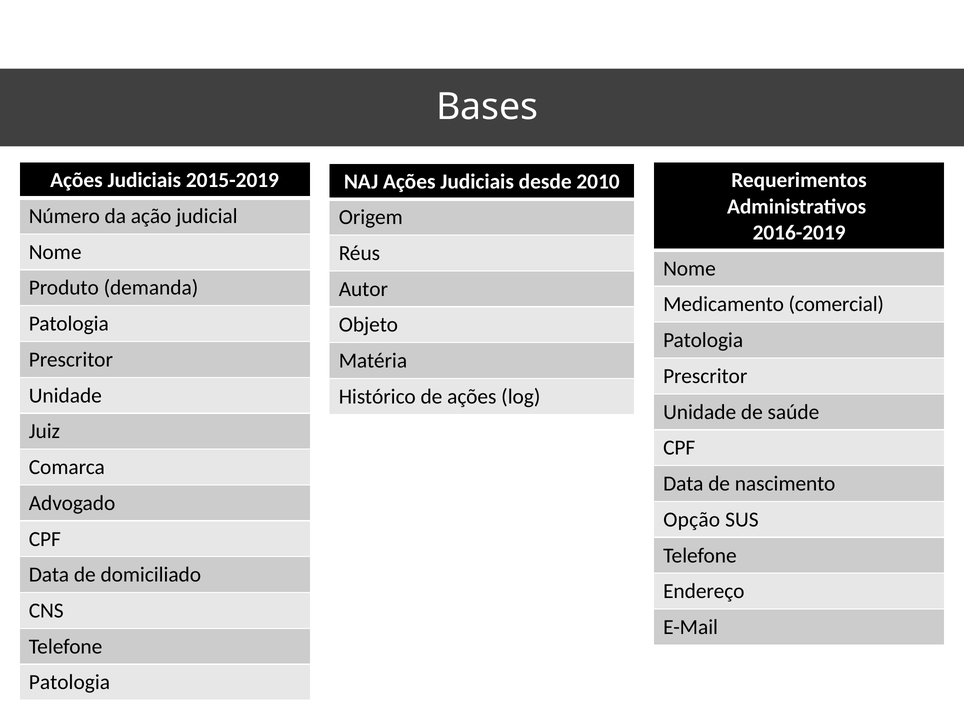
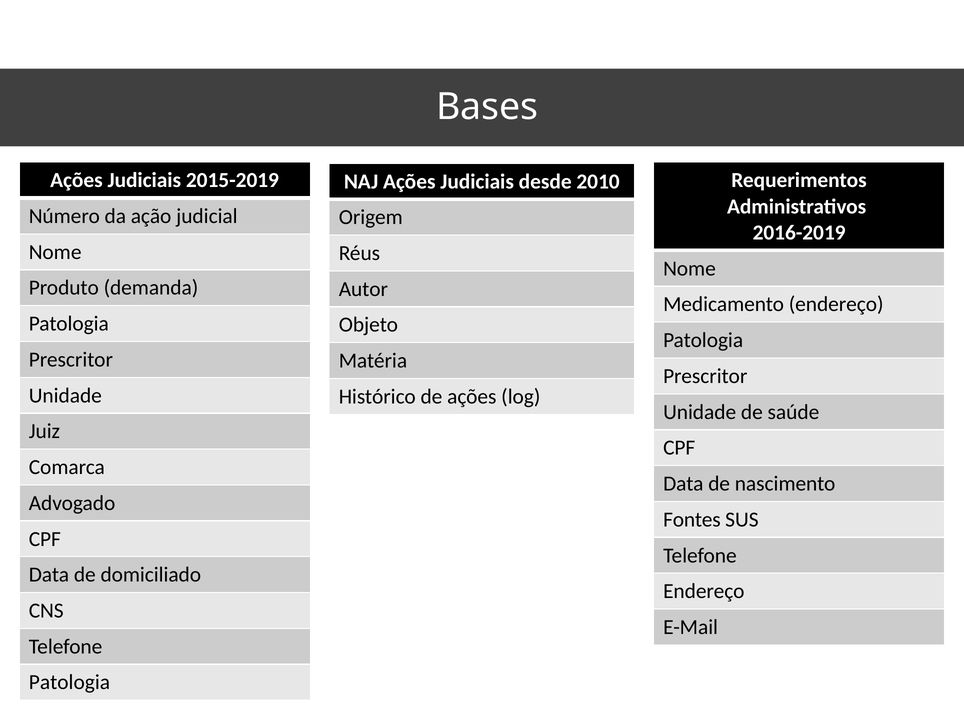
Medicamento comercial: comercial -> endereço
Opção: Opção -> Fontes
